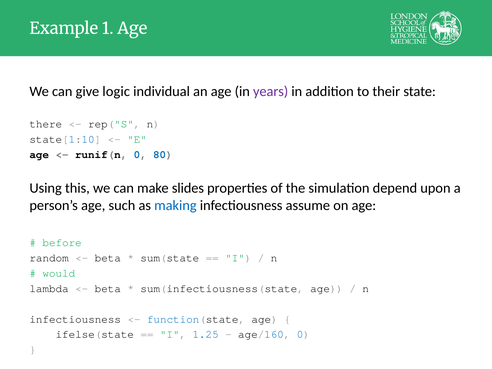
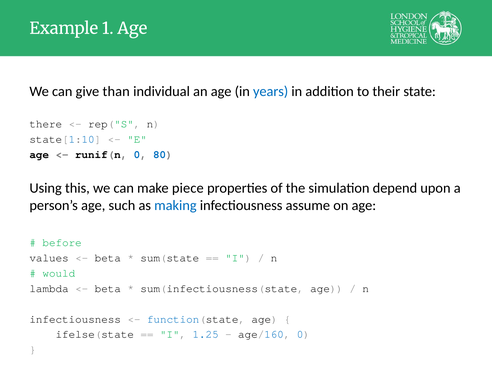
logic: logic -> than
years colour: purple -> blue
slides: slides -> piece
random: random -> values
